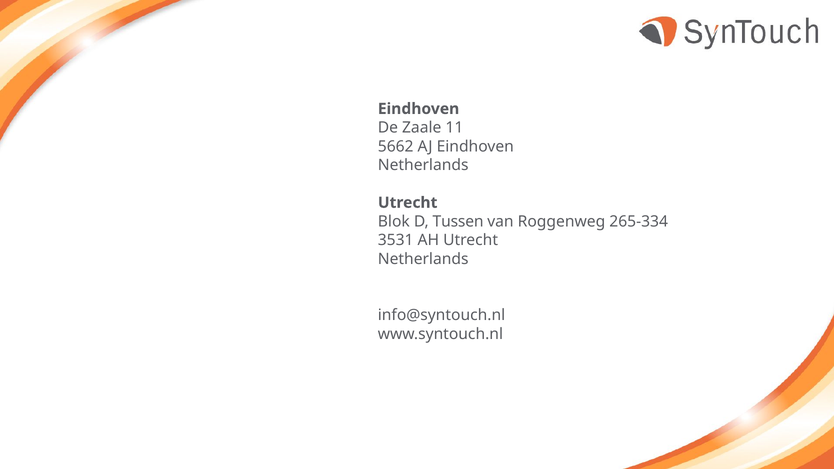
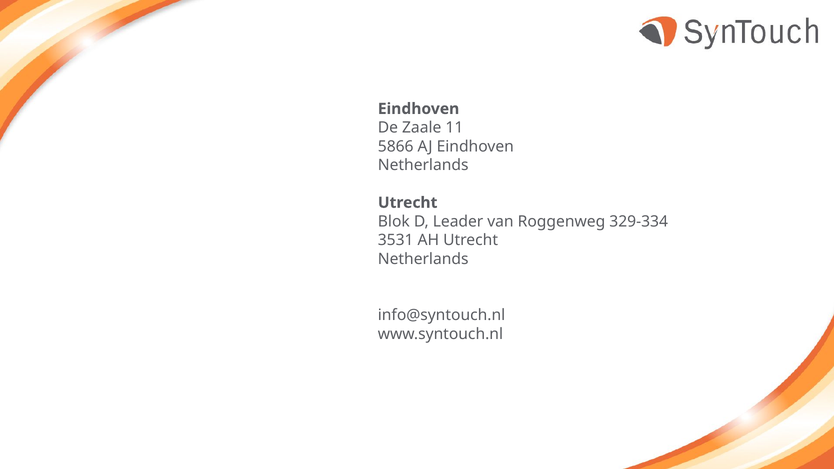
5662: 5662 -> 5866
Tussen: Tussen -> Leader
265-334: 265-334 -> 329-334
